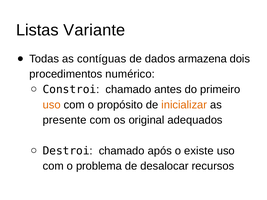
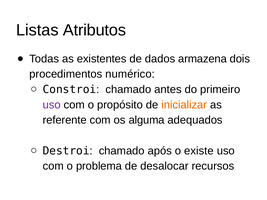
Variante: Variante -> Atributos
contíguas: contíguas -> existentes
uso at (52, 105) colour: orange -> purple
presente: presente -> referente
original: original -> alguma
